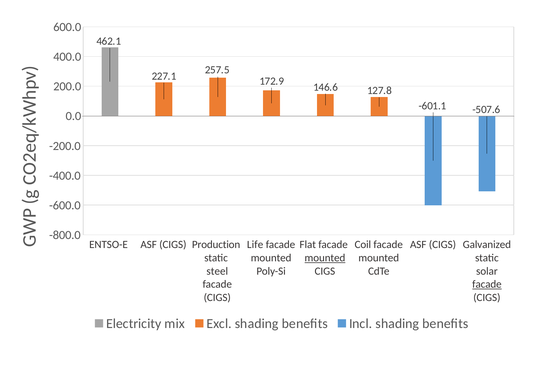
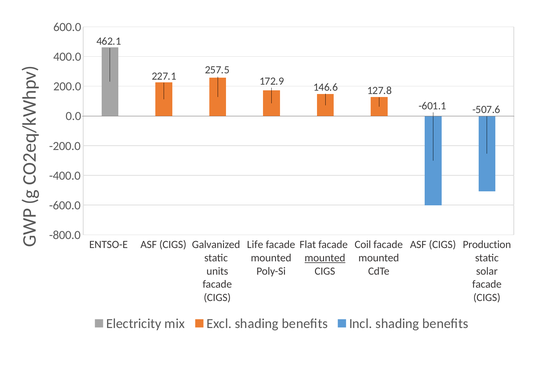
Production: Production -> Galvanized
Galvanized: Galvanized -> Production
steel: steel -> units
facade at (487, 284) underline: present -> none
